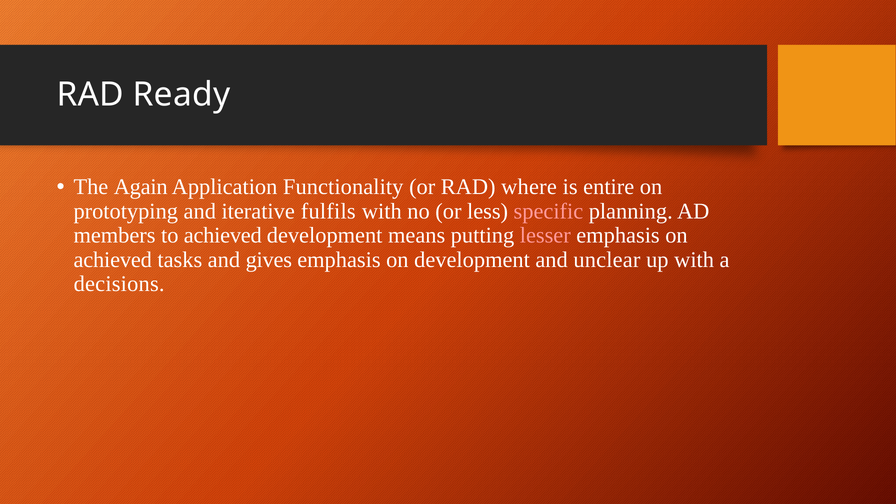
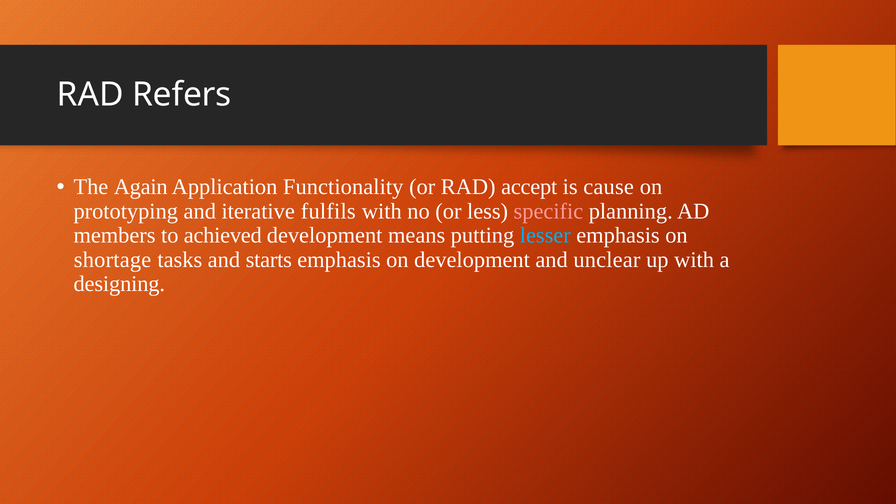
Ready: Ready -> Refers
where: where -> accept
entire: entire -> cause
lesser colour: pink -> light blue
achieved at (113, 260): achieved -> shortage
gives: gives -> starts
decisions: decisions -> designing
